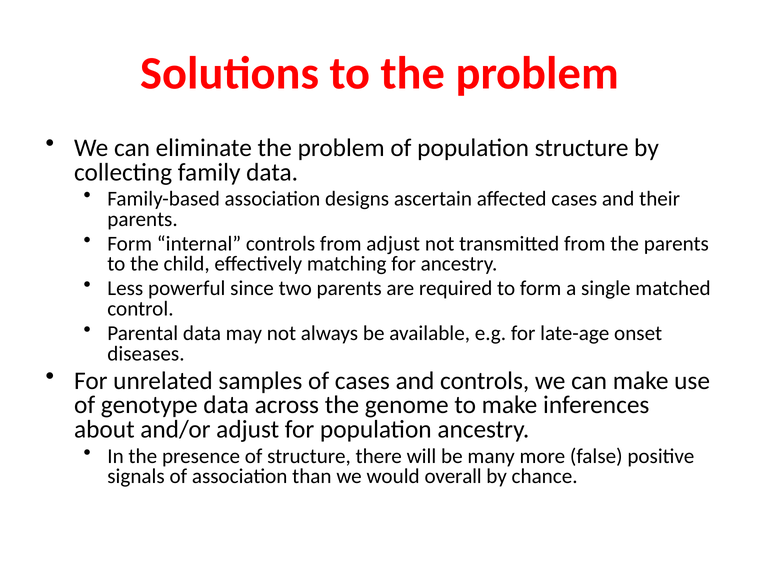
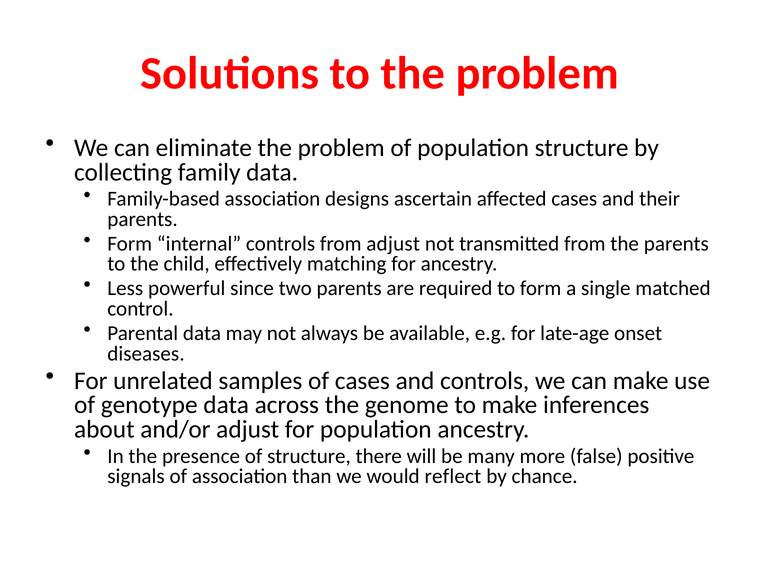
overall: overall -> reflect
